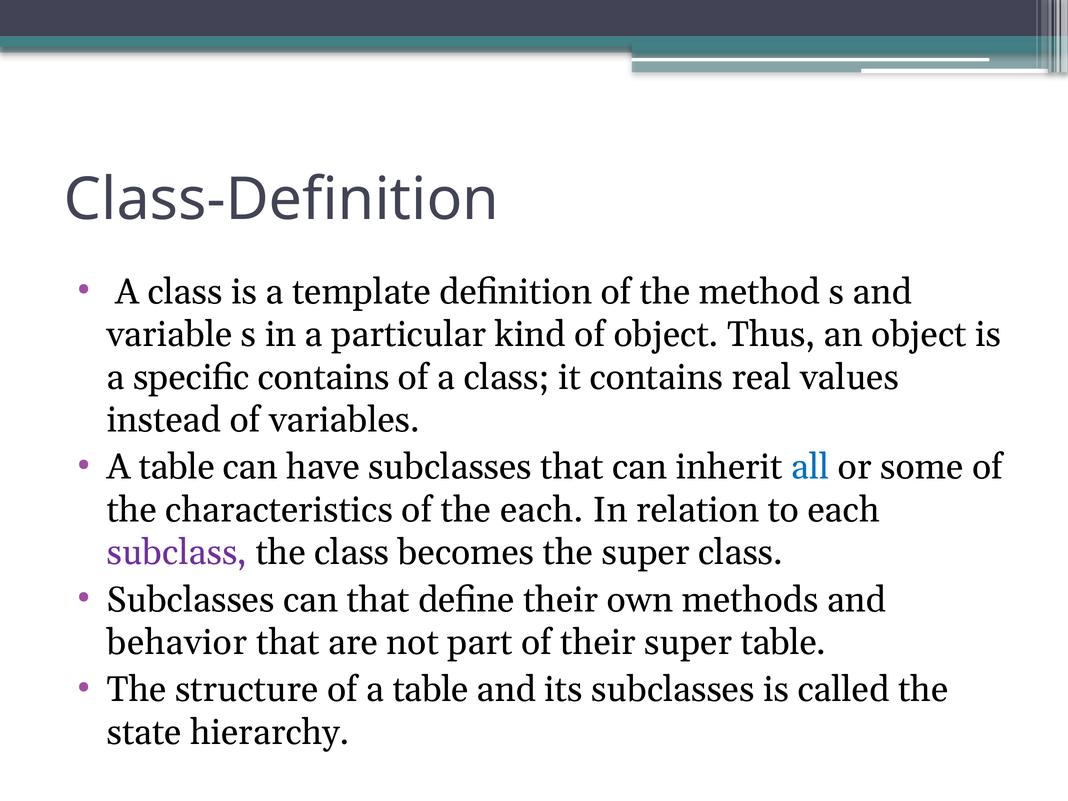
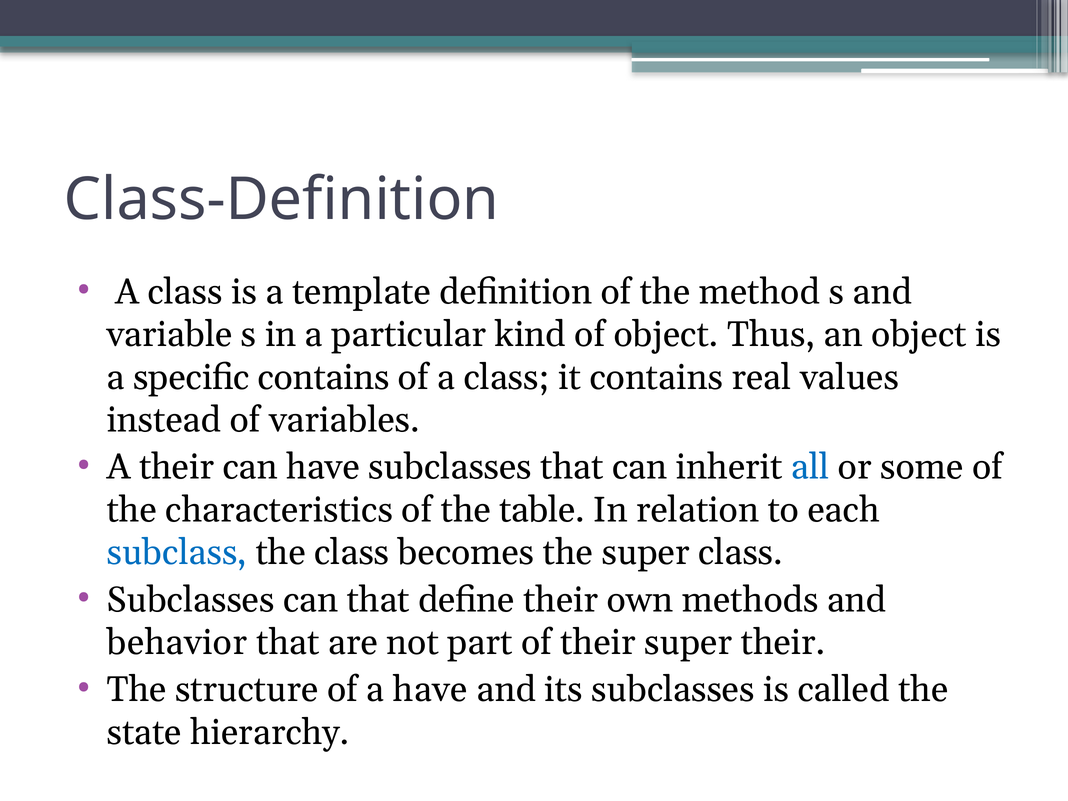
table at (177, 467): table -> their
the each: each -> table
subclass colour: purple -> blue
super table: table -> their
of a table: table -> have
